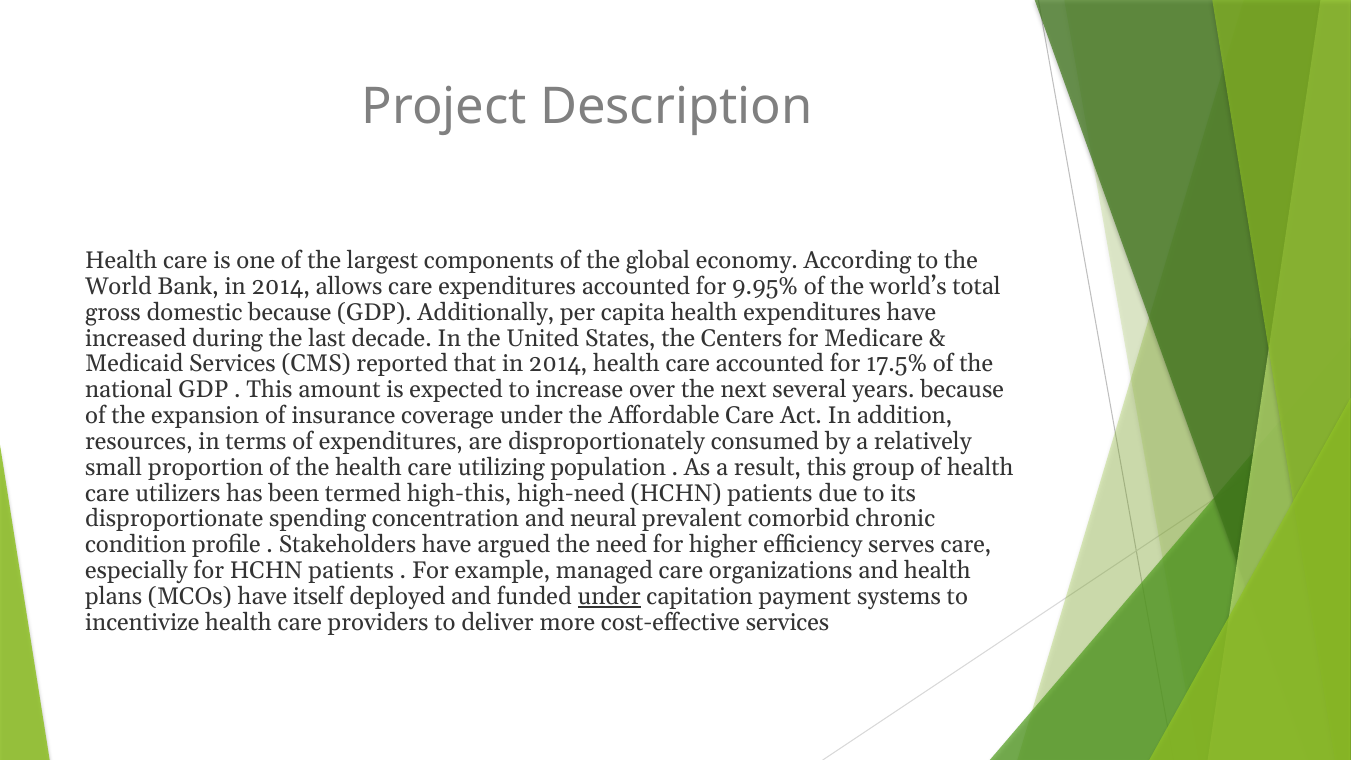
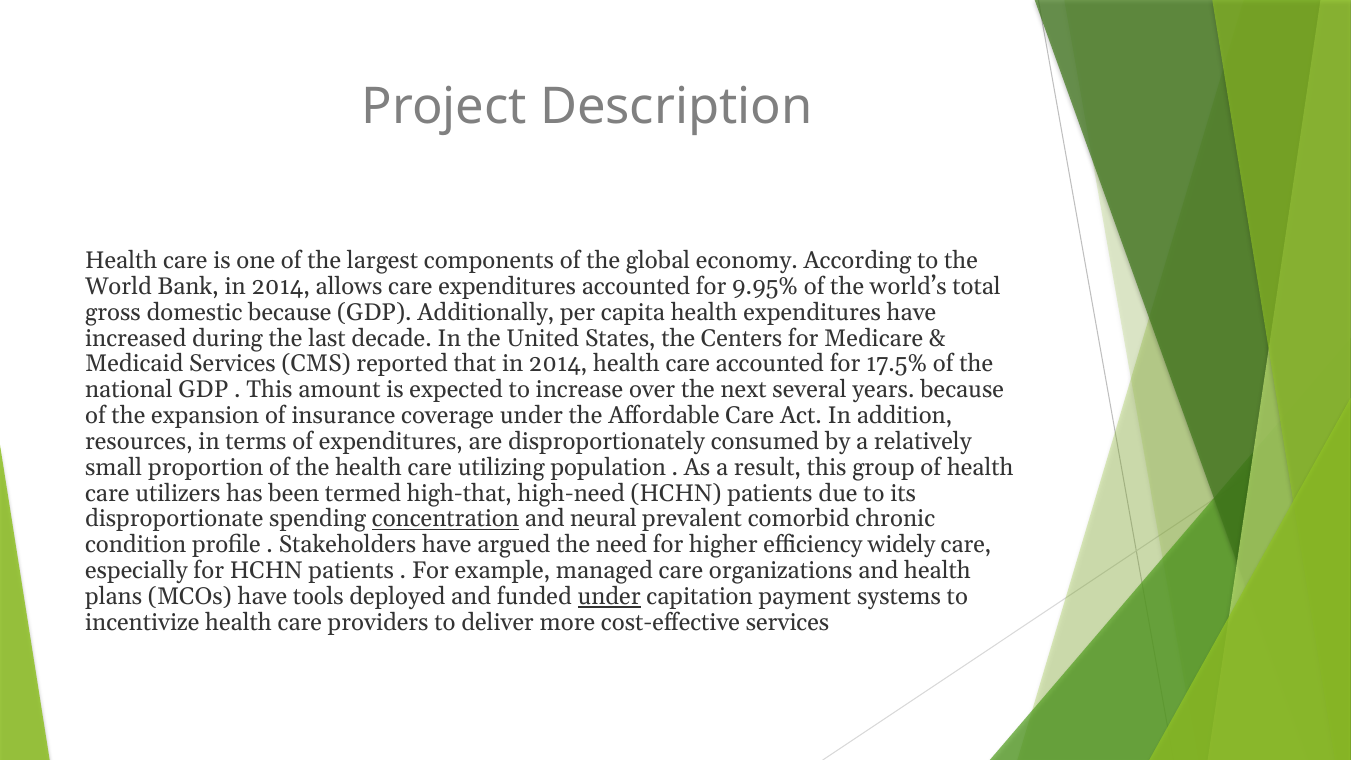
high-this: high-this -> high-that
concentration underline: none -> present
serves: serves -> widely
itself: itself -> tools
